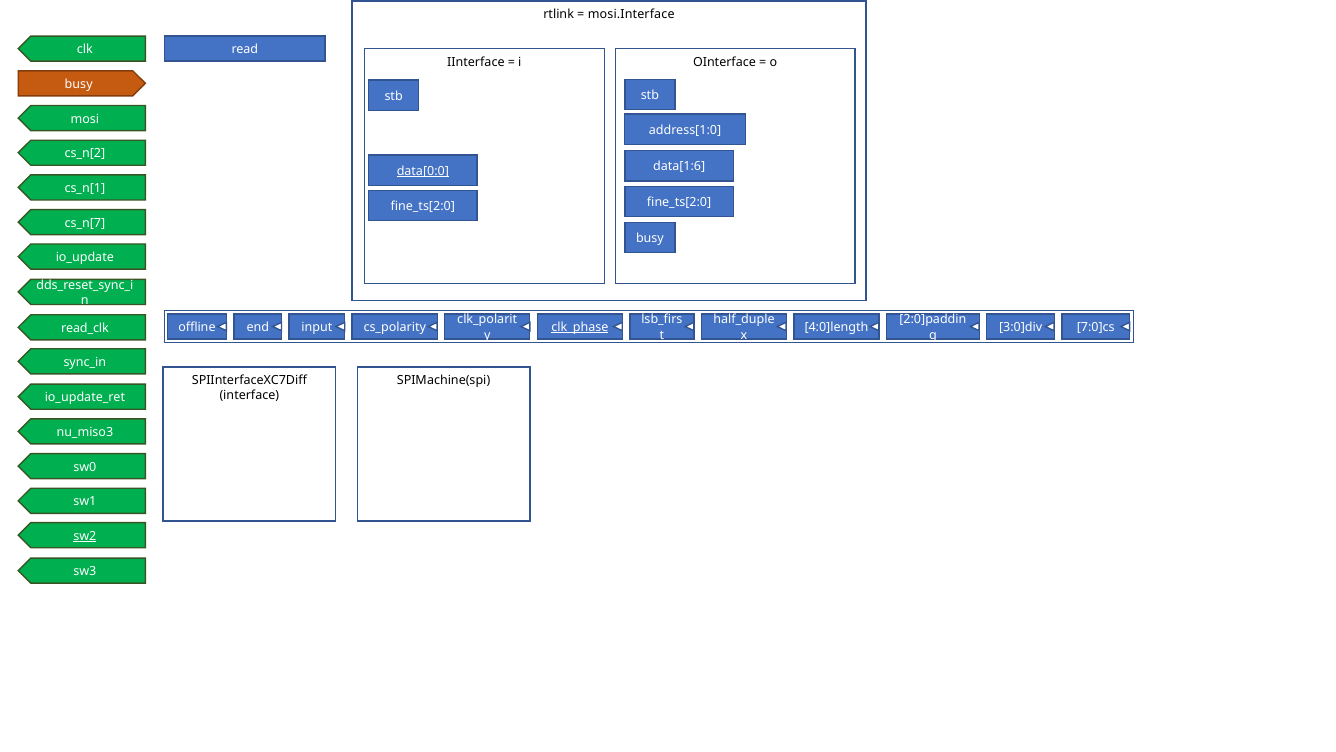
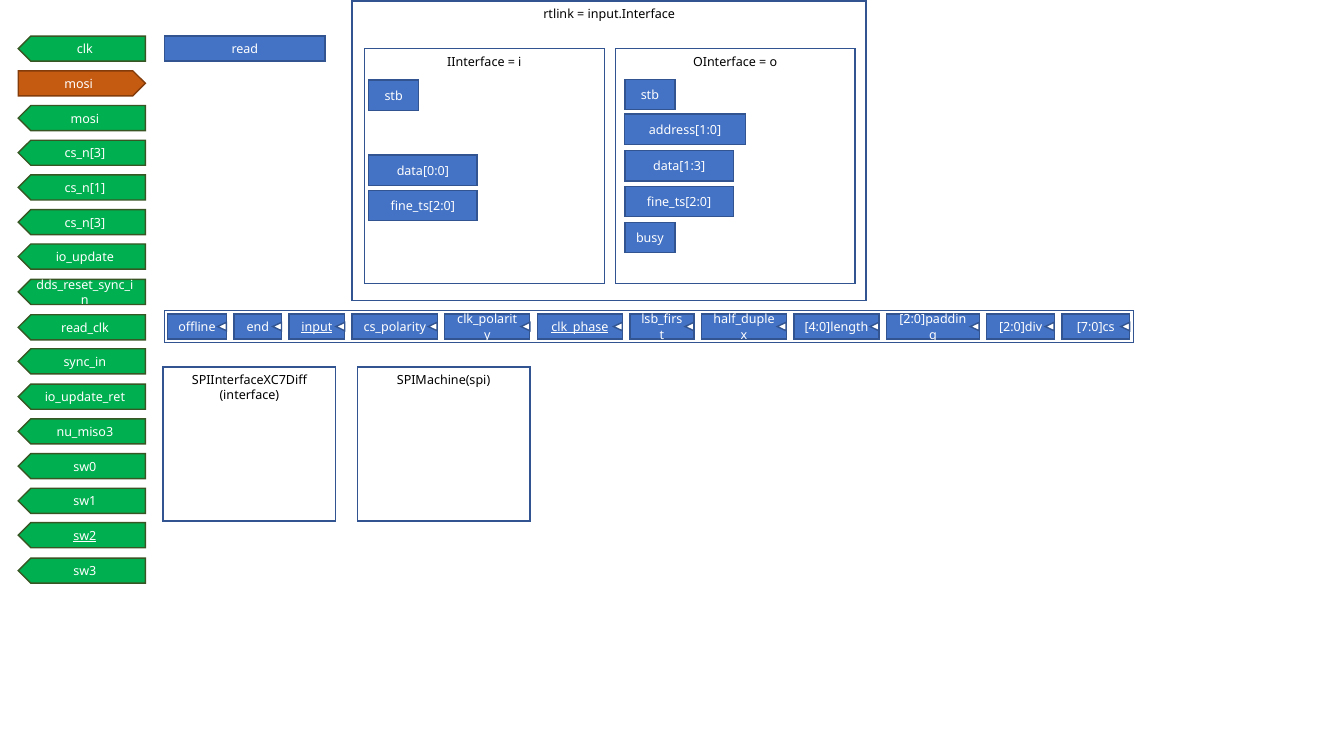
mosi.Interface: mosi.Interface -> input.Interface
busy at (79, 84): busy -> mosi
cs_n[2 at (85, 153): cs_n[2 -> cs_n[3
data[1:6: data[1:6 -> data[1:3
data[0:0 underline: present -> none
cs_n[7 at (85, 223): cs_n[7 -> cs_n[3
input underline: none -> present
3:0]div: 3:0]div -> 2:0]div
